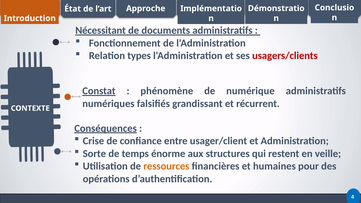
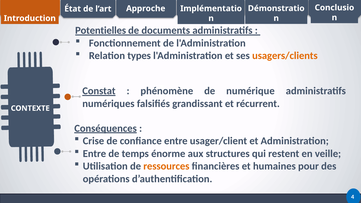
Nécessitant: Nécessitant -> Potentielles
usagers/clients colour: red -> orange
Sorte at (94, 154): Sorte -> Entre
